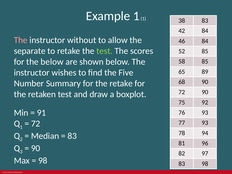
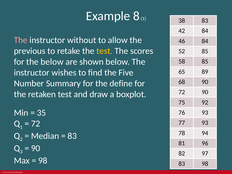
Example 1: 1 -> 8
separate: separate -> previous
test at (105, 51) colour: light green -> yellow
the retake: retake -> define
91: 91 -> 35
